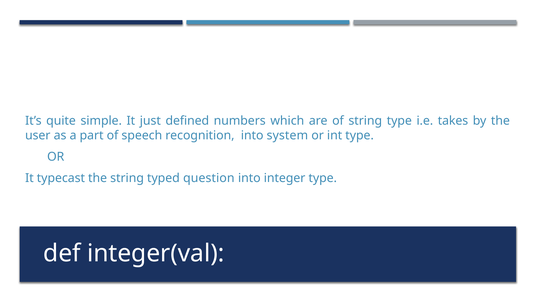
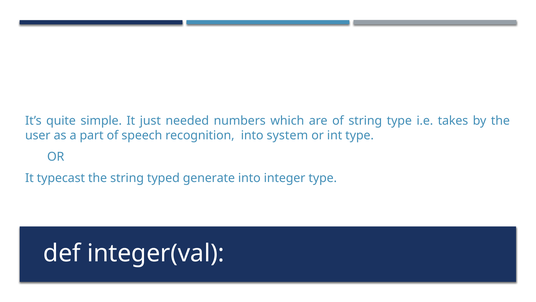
defined: defined -> needed
question: question -> generate
